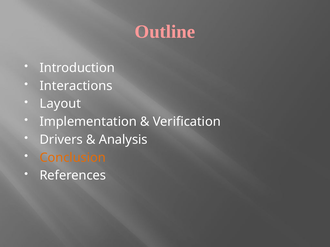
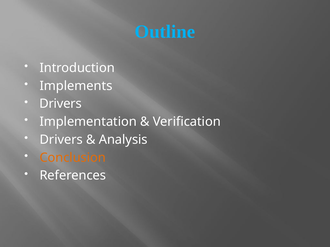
Outline colour: pink -> light blue
Interactions: Interactions -> Implements
Layout at (60, 104): Layout -> Drivers
